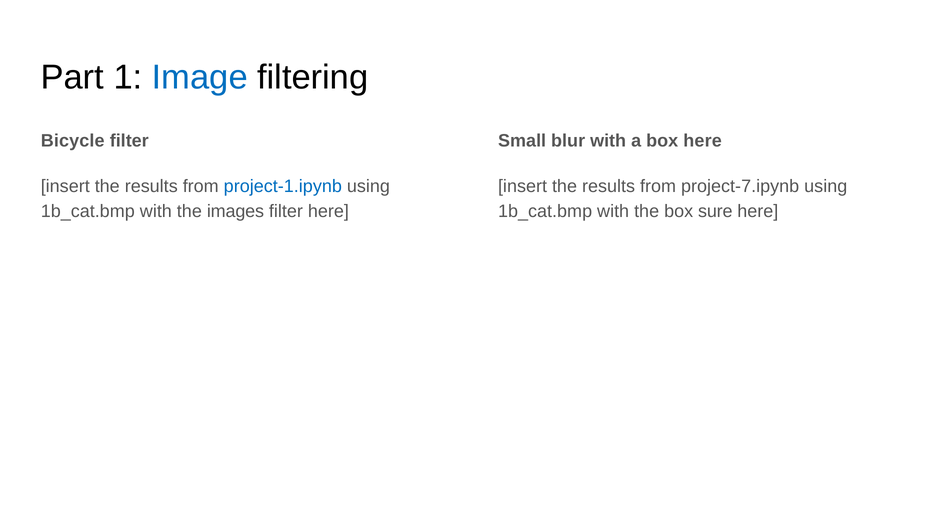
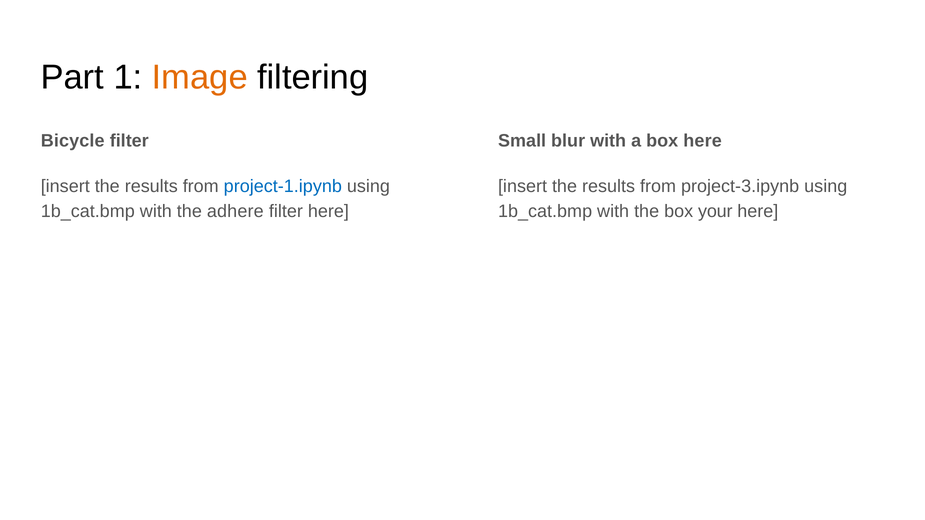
Image colour: blue -> orange
project-7.ipynb: project-7.ipynb -> project-3.ipynb
images: images -> adhere
sure: sure -> your
